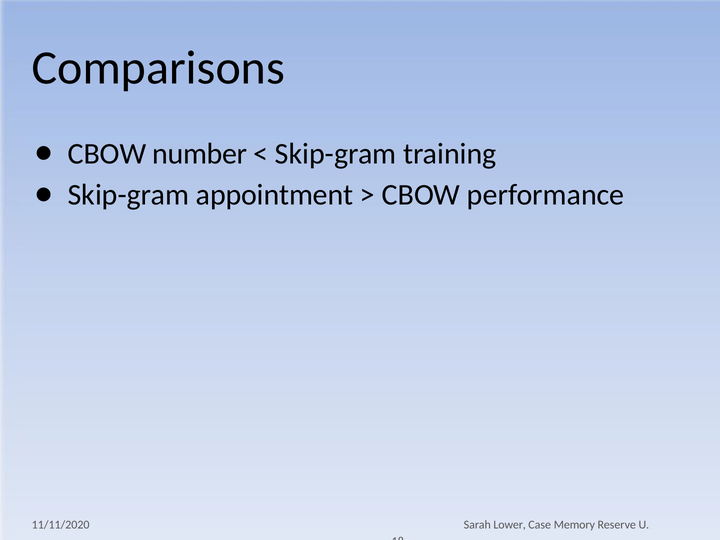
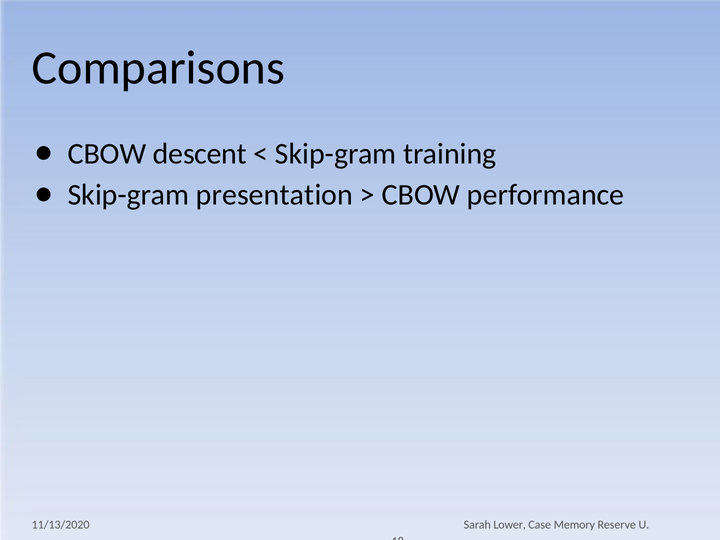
number: number -> descent
appointment: appointment -> presentation
11/11/2020: 11/11/2020 -> 11/13/2020
